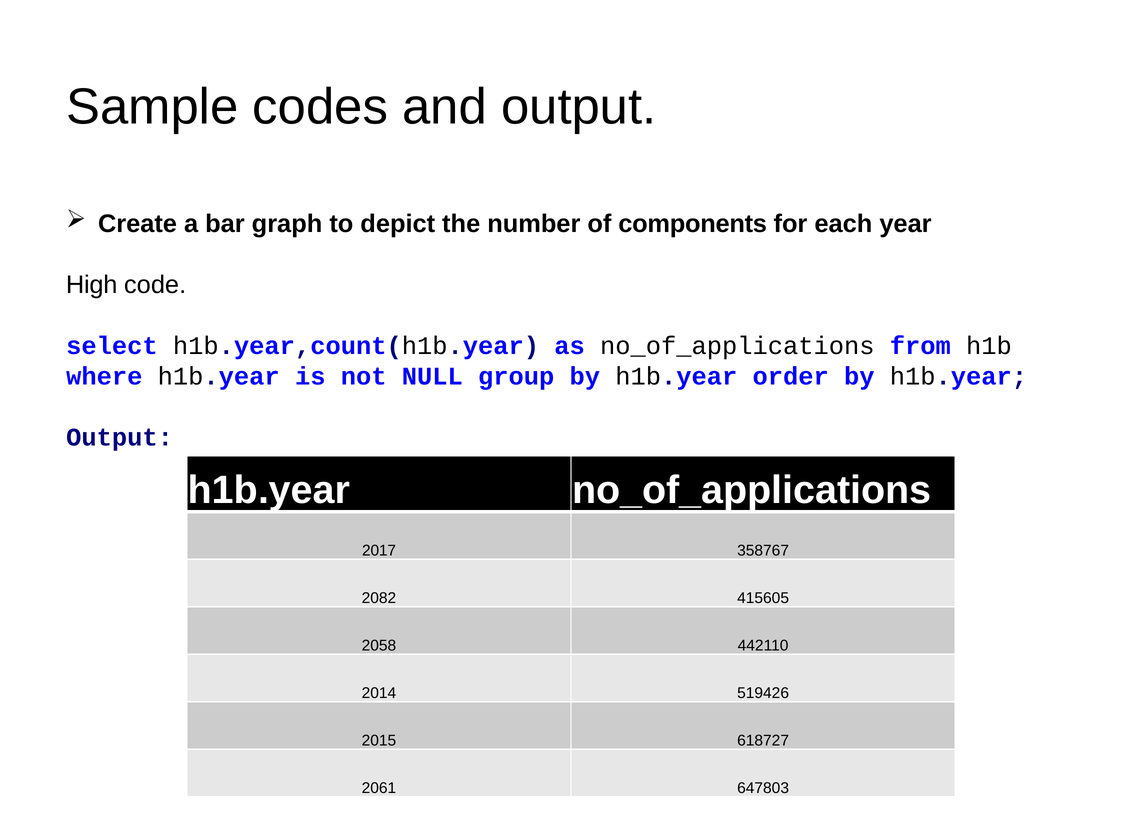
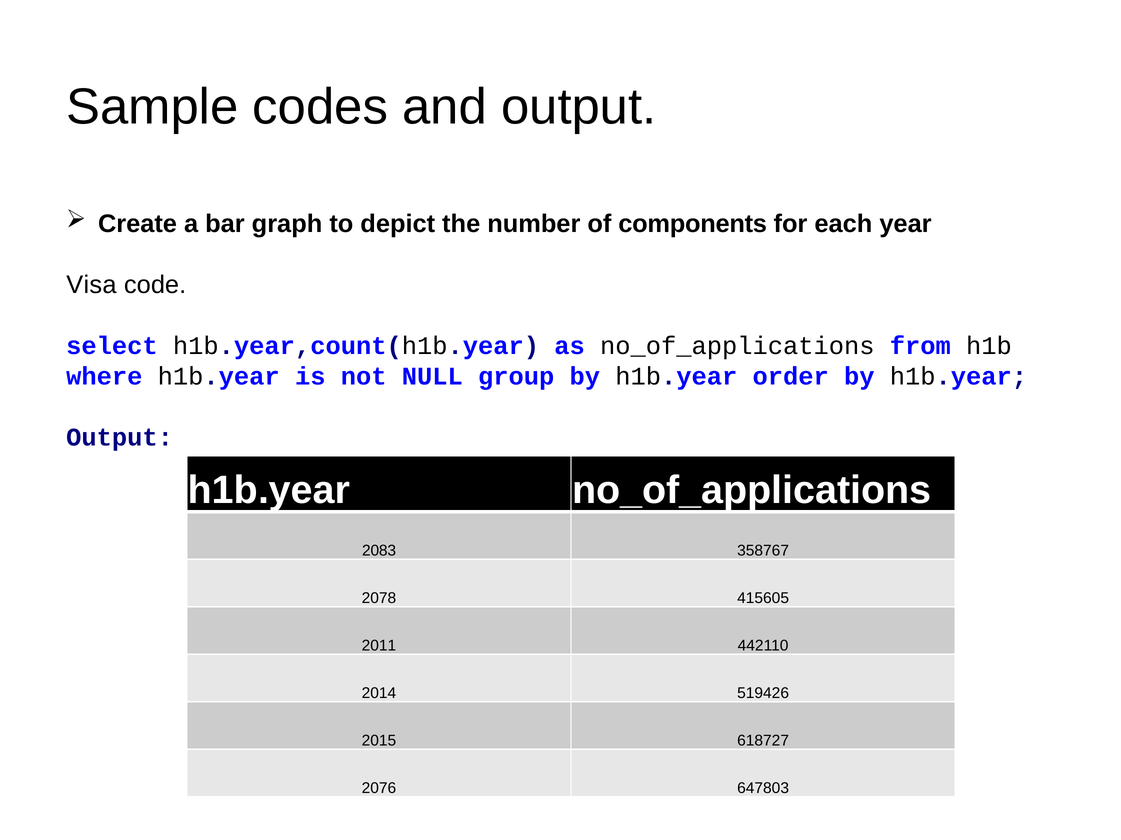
High: High -> Visa
2017: 2017 -> 2083
2082: 2082 -> 2078
2058: 2058 -> 2011
2061: 2061 -> 2076
